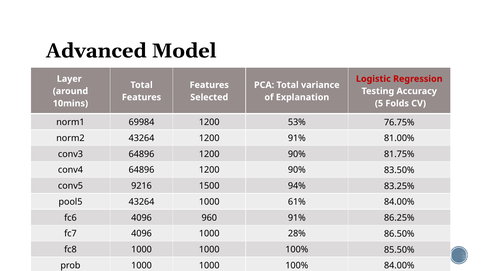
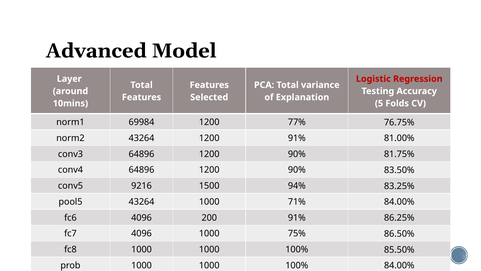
53%: 53% -> 77%
61%: 61% -> 71%
960: 960 -> 200
28%: 28% -> 75%
